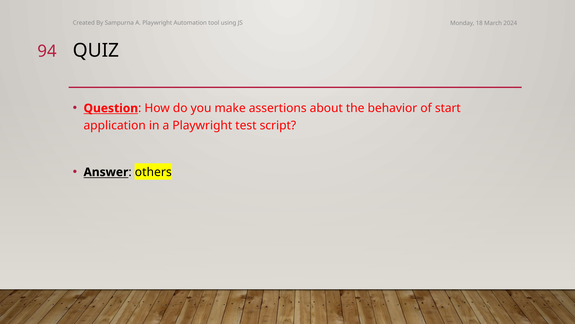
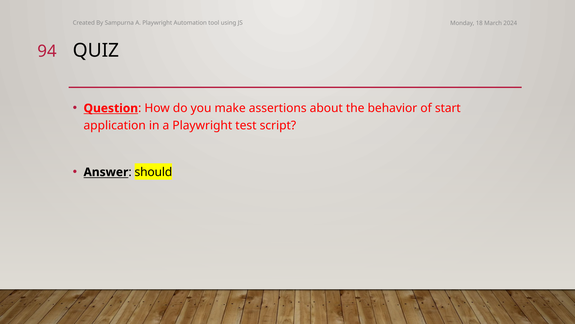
others: others -> should
